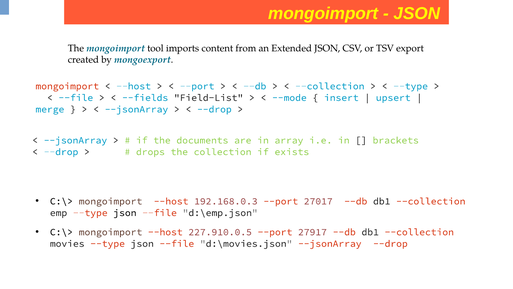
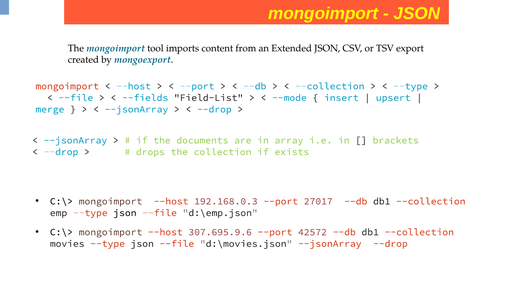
227.910.0.5: 227.910.0.5 -> 307.695.9.6
27917: 27917 -> 42572
